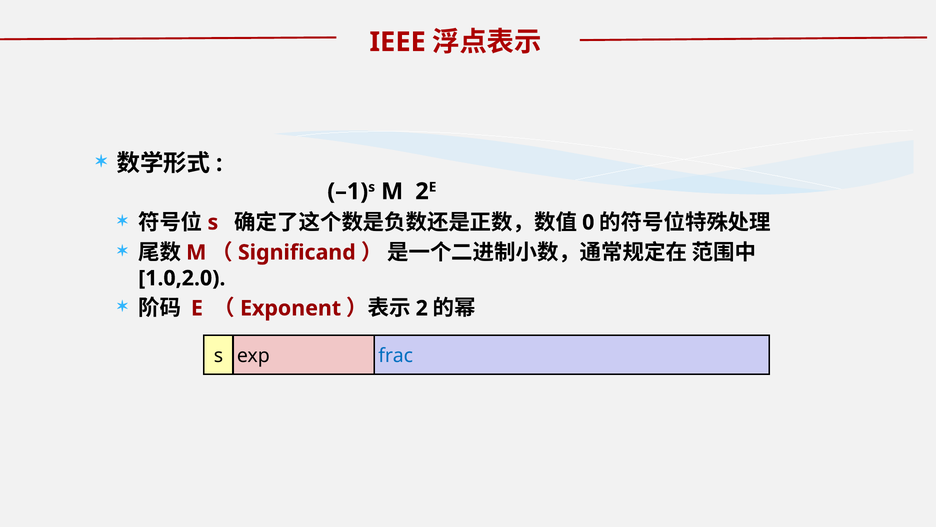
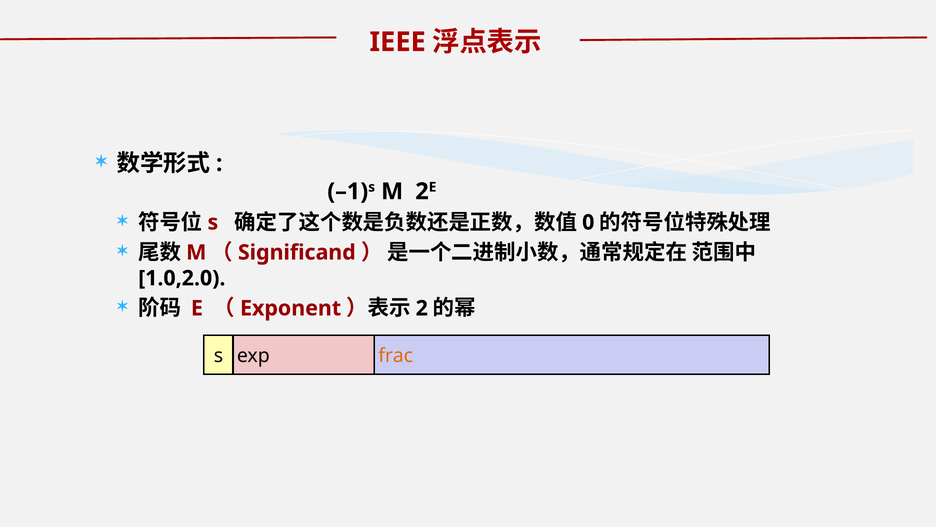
frac colour: blue -> orange
